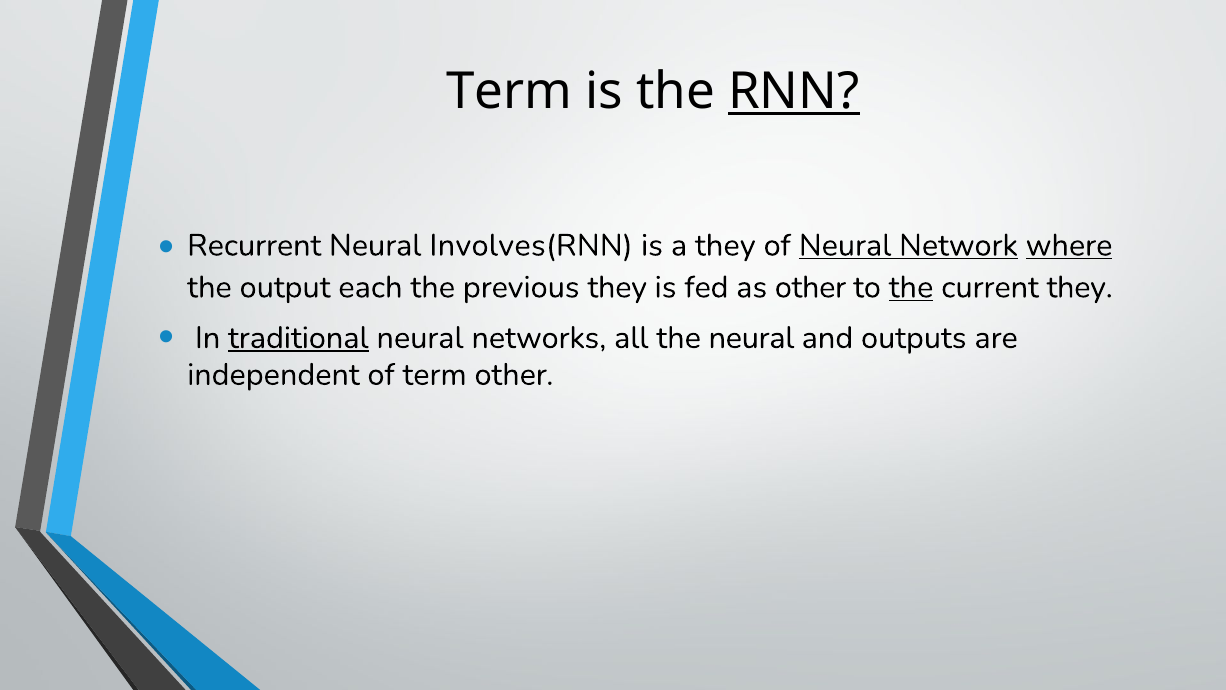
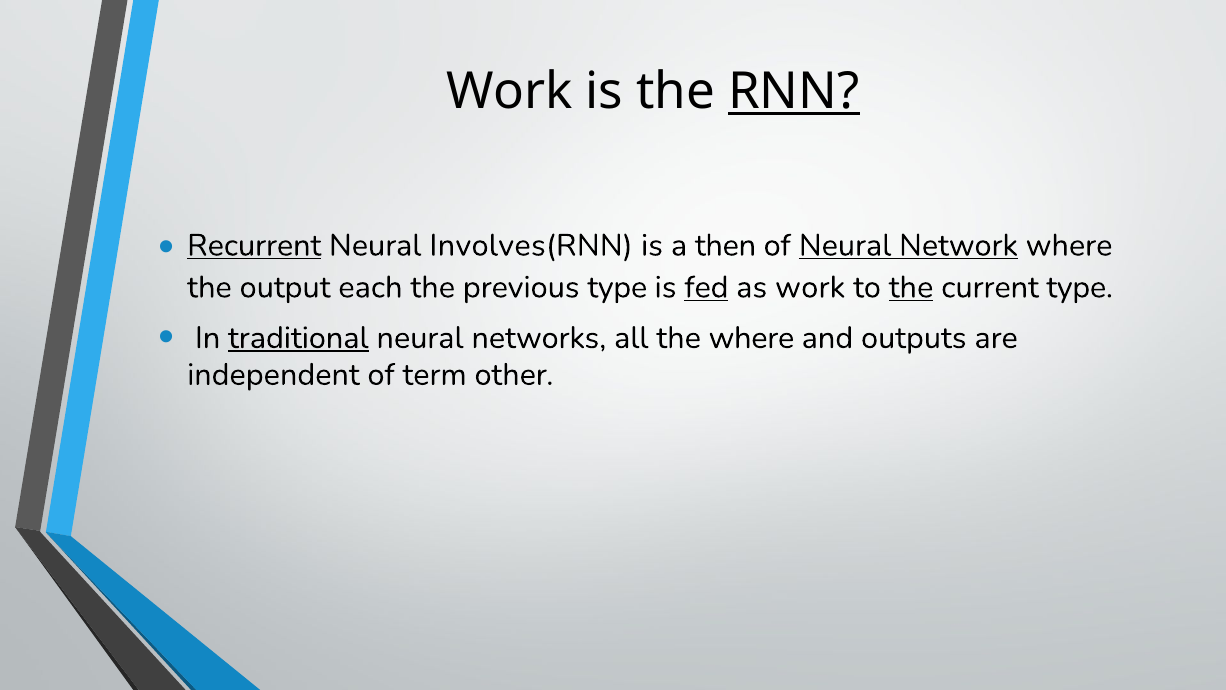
Term at (509, 92): Term -> Work
Recurrent underline: none -> present
a they: they -> then
where at (1069, 245) underline: present -> none
previous they: they -> type
fed underline: none -> present
as other: other -> work
current they: they -> type
the neural: neural -> where
